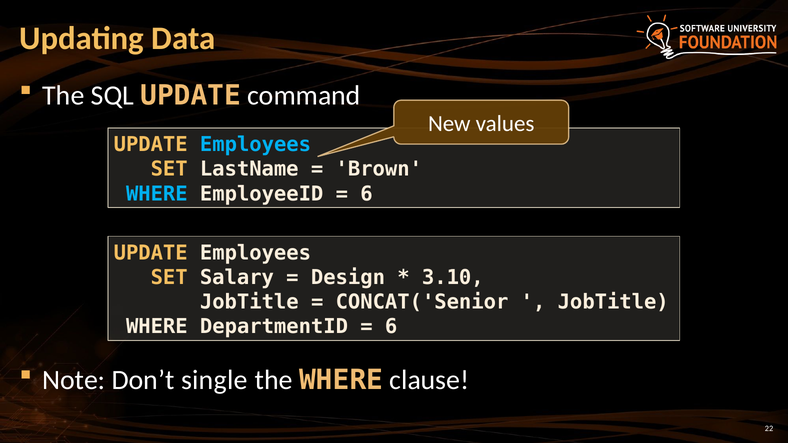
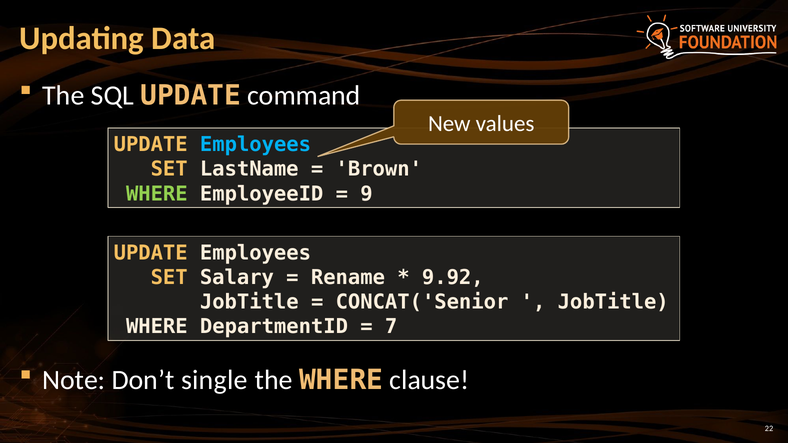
WHERE at (157, 194) colour: light blue -> light green
6 at (367, 194): 6 -> 9
Design: Design -> Rename
3.10: 3.10 -> 9.92
6 at (391, 327): 6 -> 7
